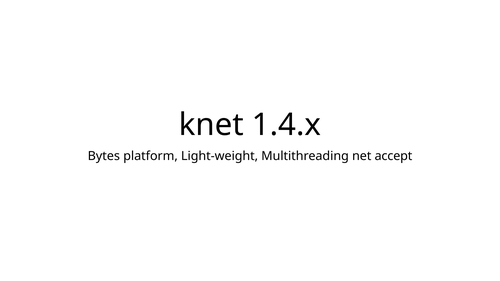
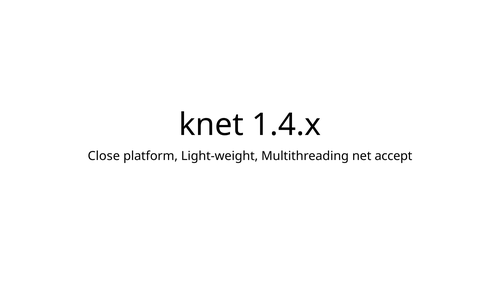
Bytes: Bytes -> Close
